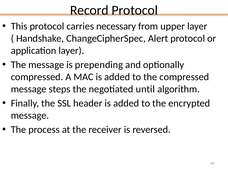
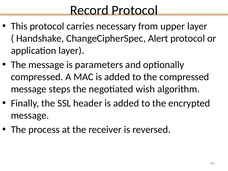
prepending: prepending -> parameters
until: until -> wish
